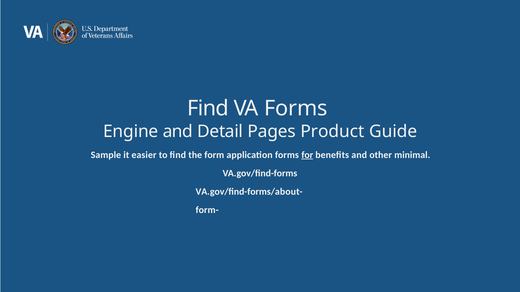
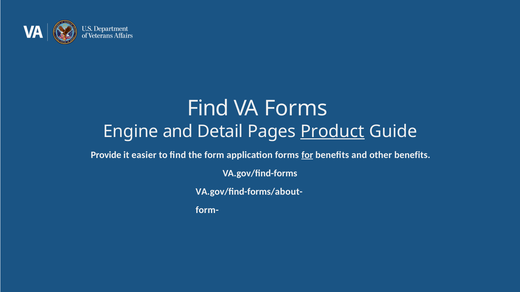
Product underline: none -> present
Sample: Sample -> Provide
other minimal: minimal -> benefits
